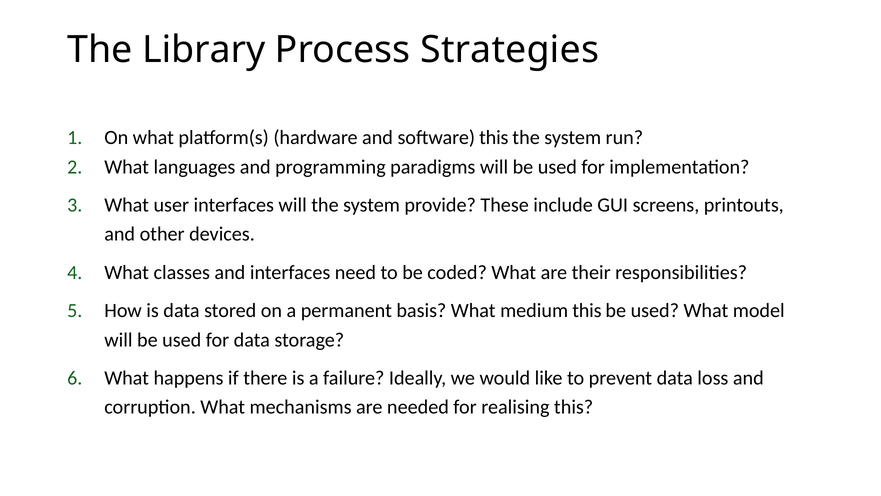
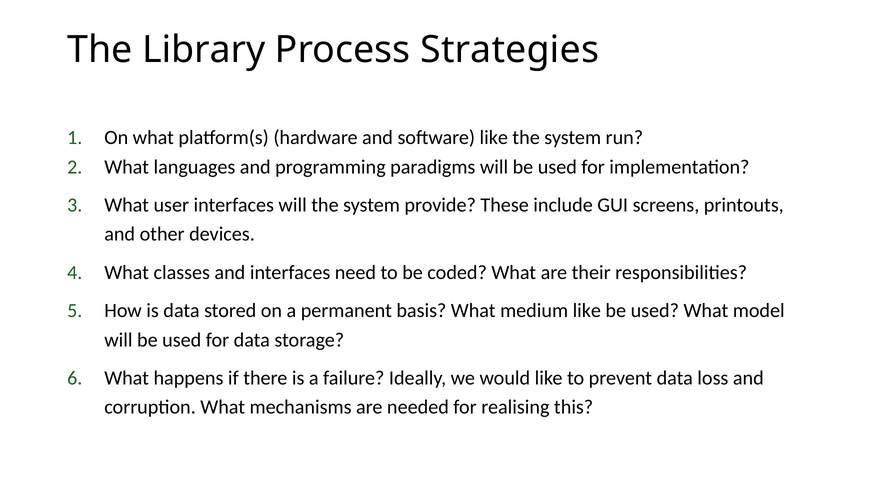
software this: this -> like
medium this: this -> like
